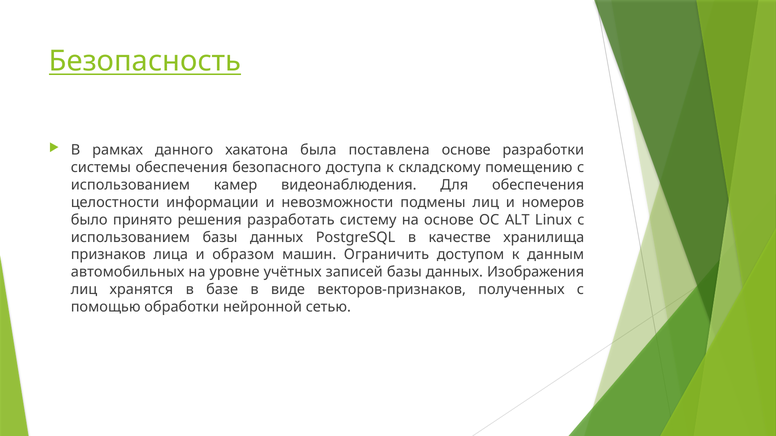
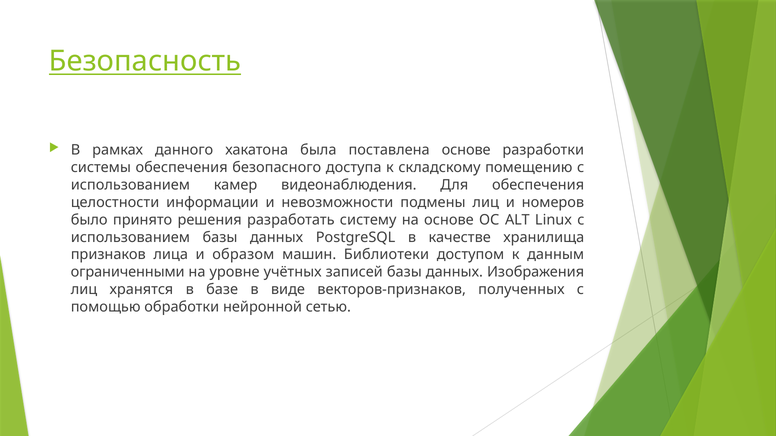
Ограничить: Ограничить -> Библиотеки
автомобильных: автомобильных -> ограниченными
